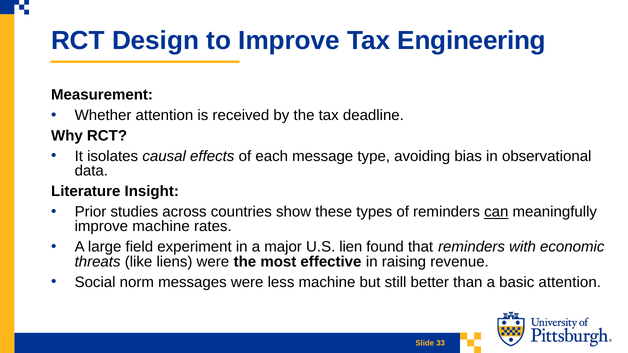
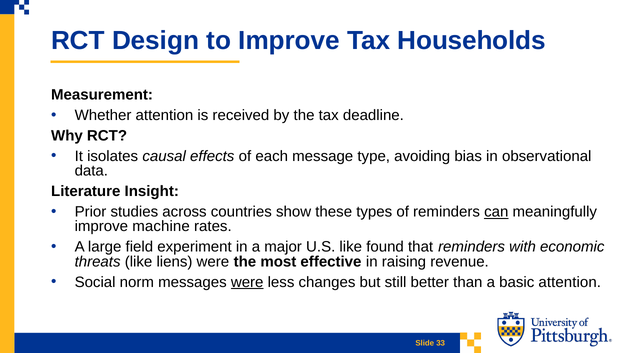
Engineering: Engineering -> Households
U.S lien: lien -> like
were at (247, 282) underline: none -> present
less machine: machine -> changes
